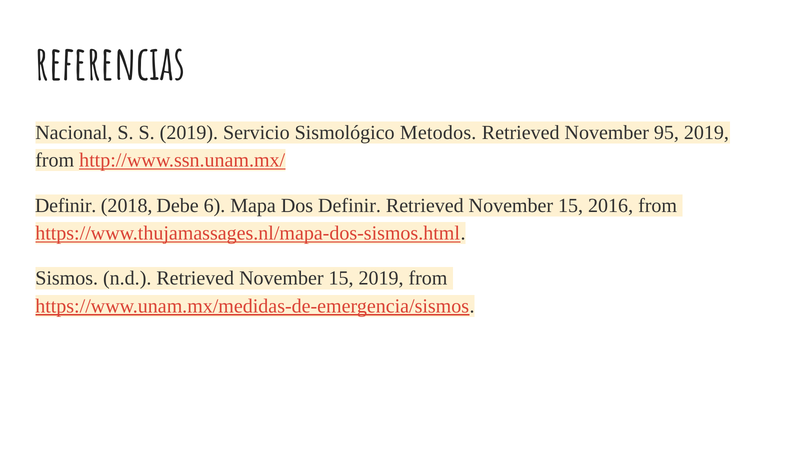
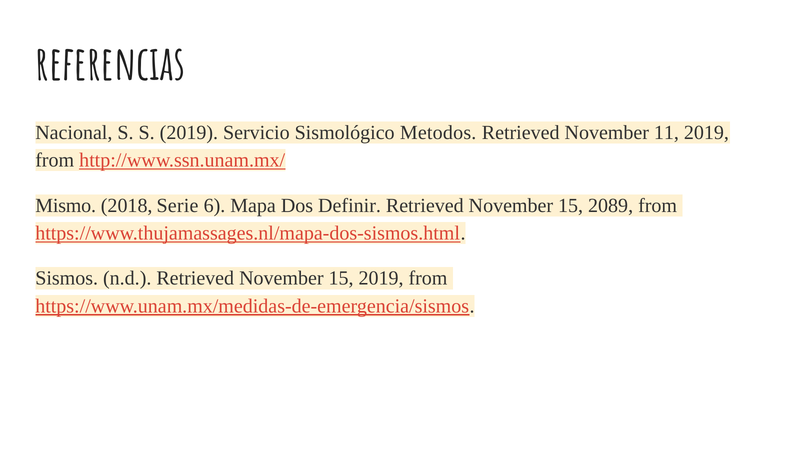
95: 95 -> 11
Definir at (66, 206): Definir -> Mismo
Debe: Debe -> Serie
2016: 2016 -> 2089
